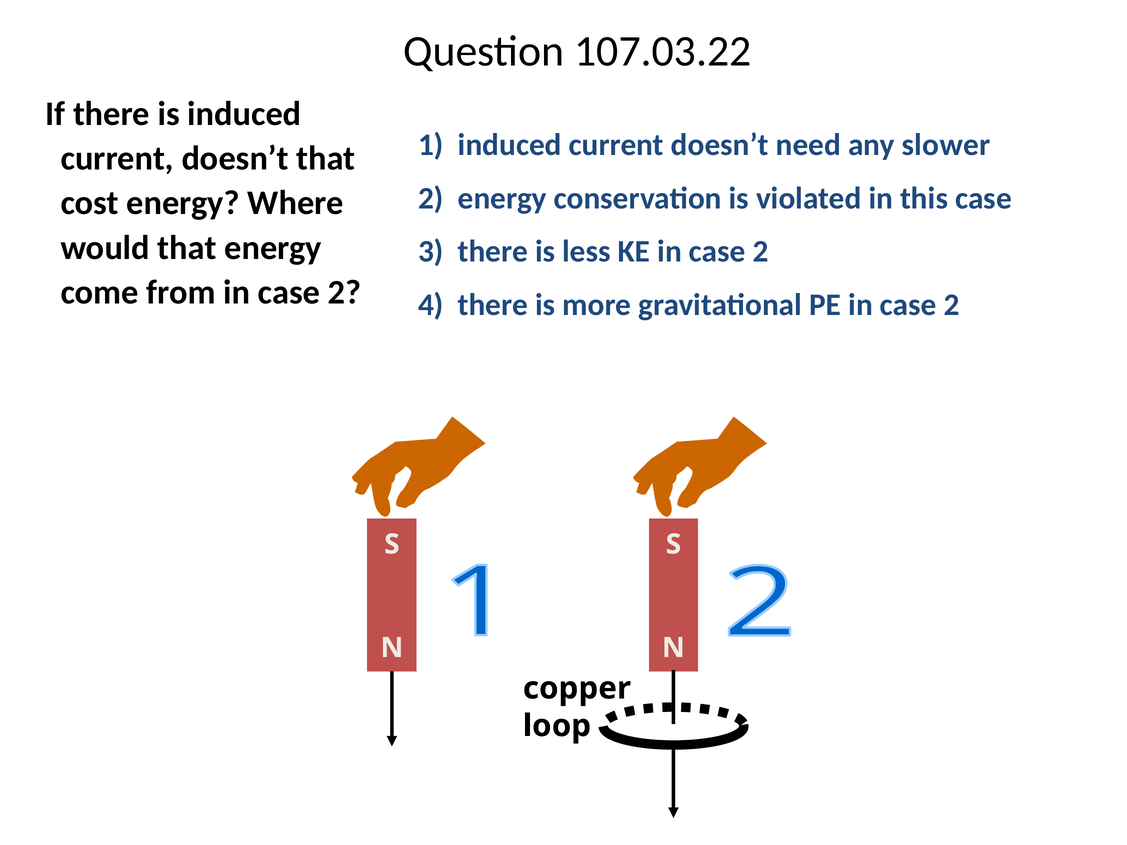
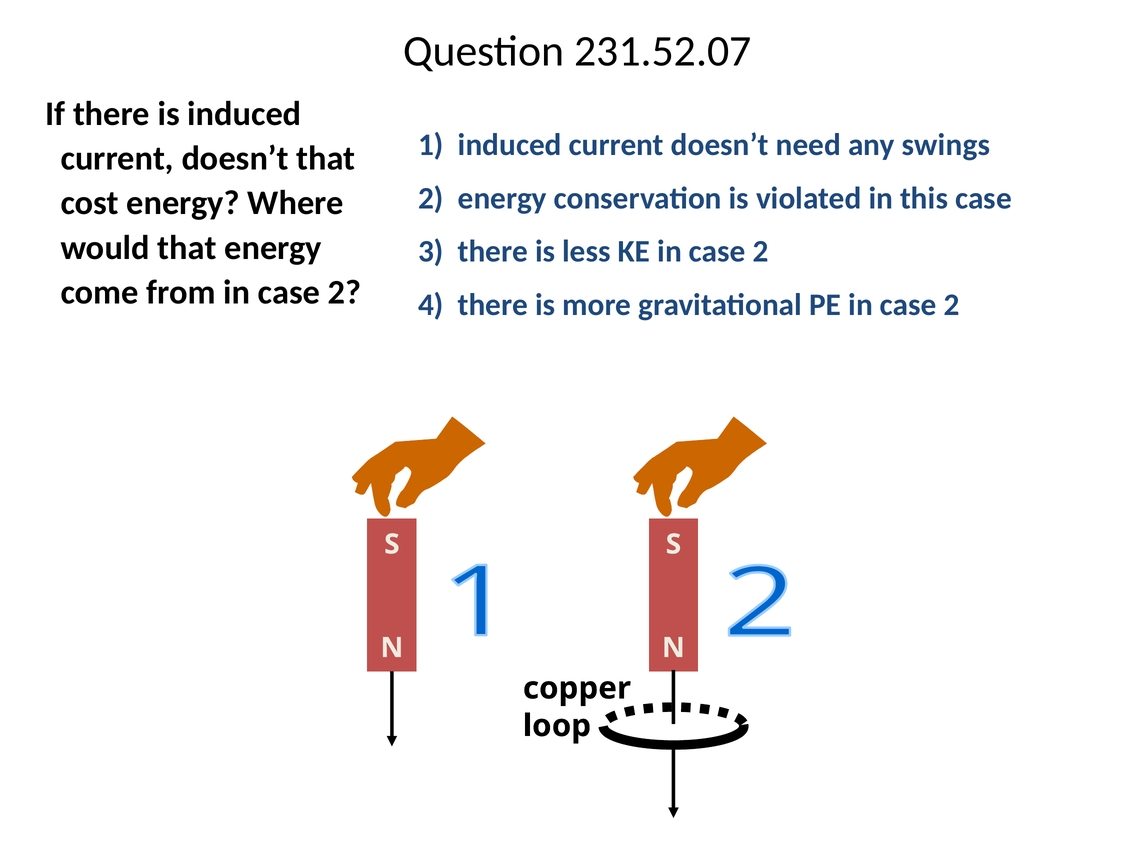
107.03.22: 107.03.22 -> 231.52.07
slower: slower -> swings
